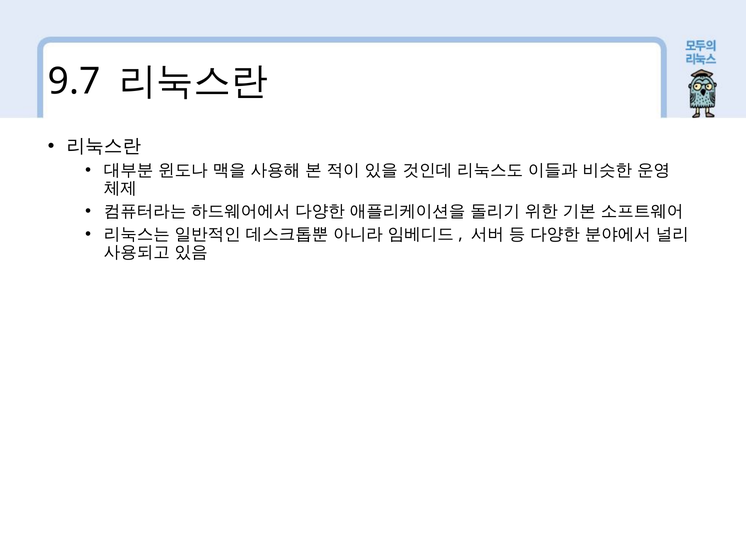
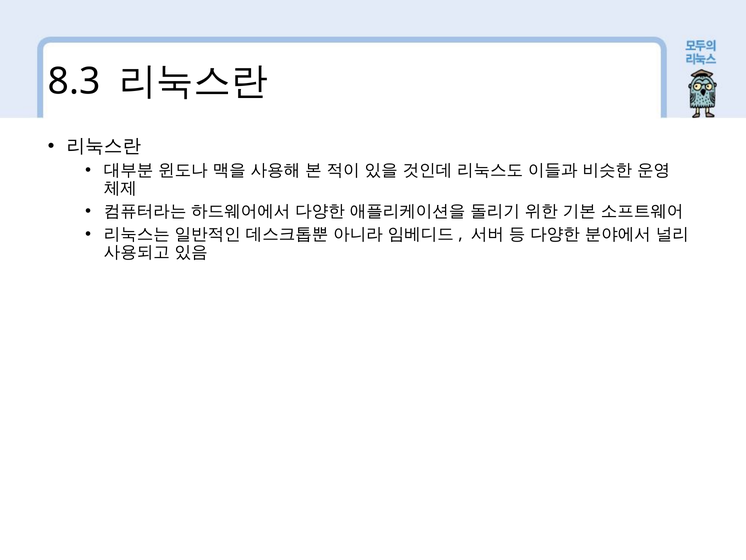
9.7: 9.7 -> 8.3
